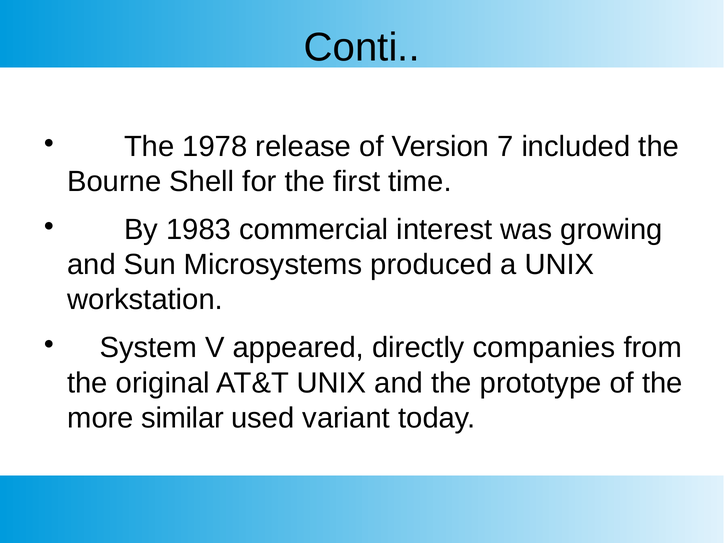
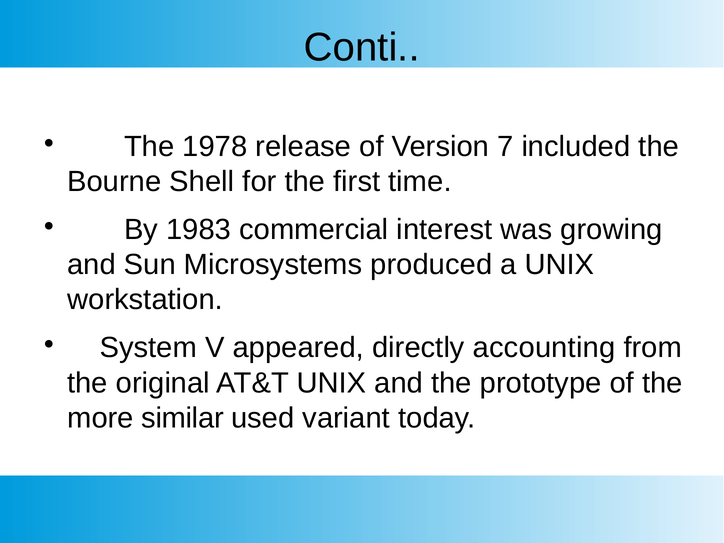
companies: companies -> accounting
